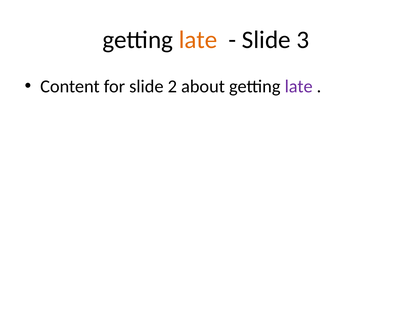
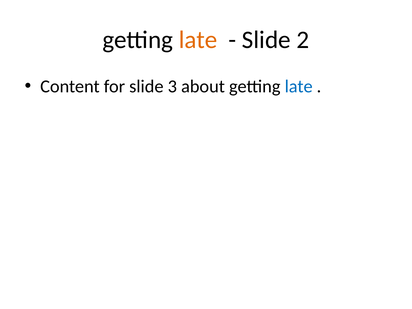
3: 3 -> 2
2: 2 -> 3
late at (299, 86) colour: purple -> blue
